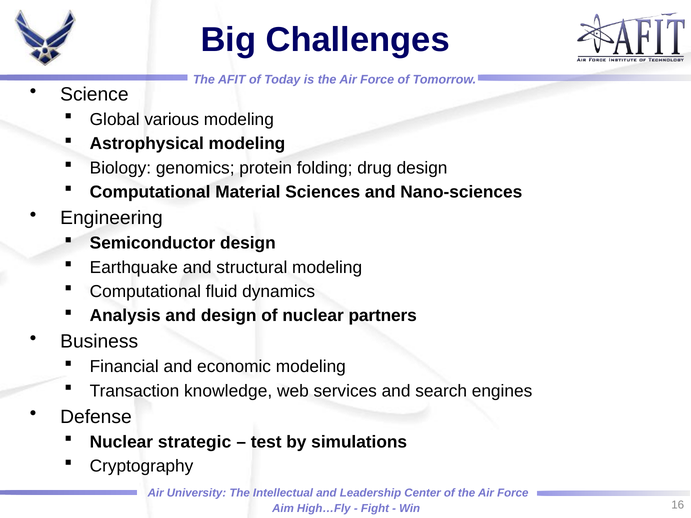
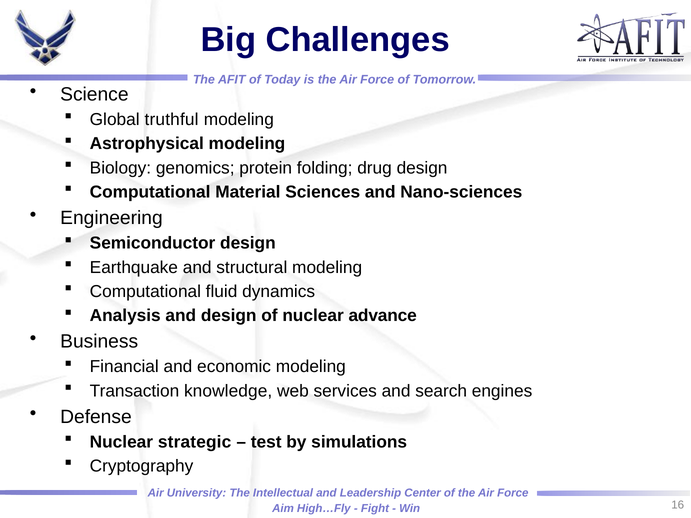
various: various -> truthful
partners: partners -> advance
